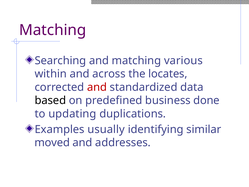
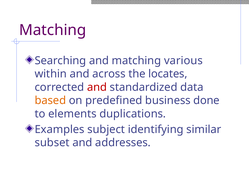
based colour: black -> orange
updating: updating -> elements
usually: usually -> subject
moved: moved -> subset
